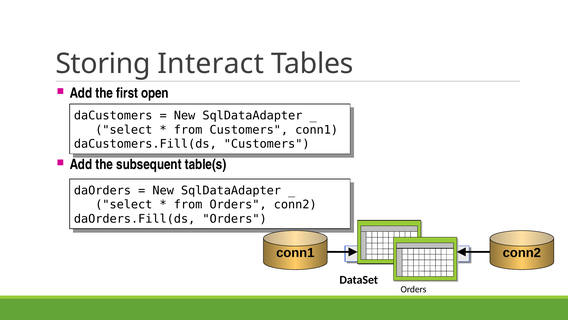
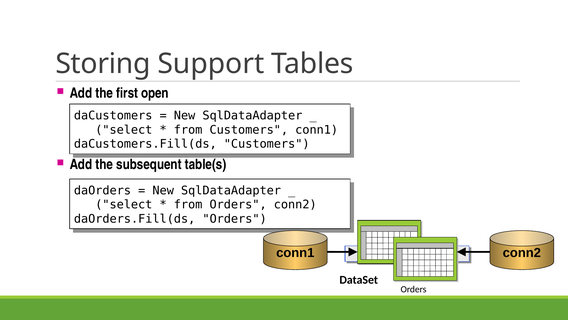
Interact: Interact -> Support
